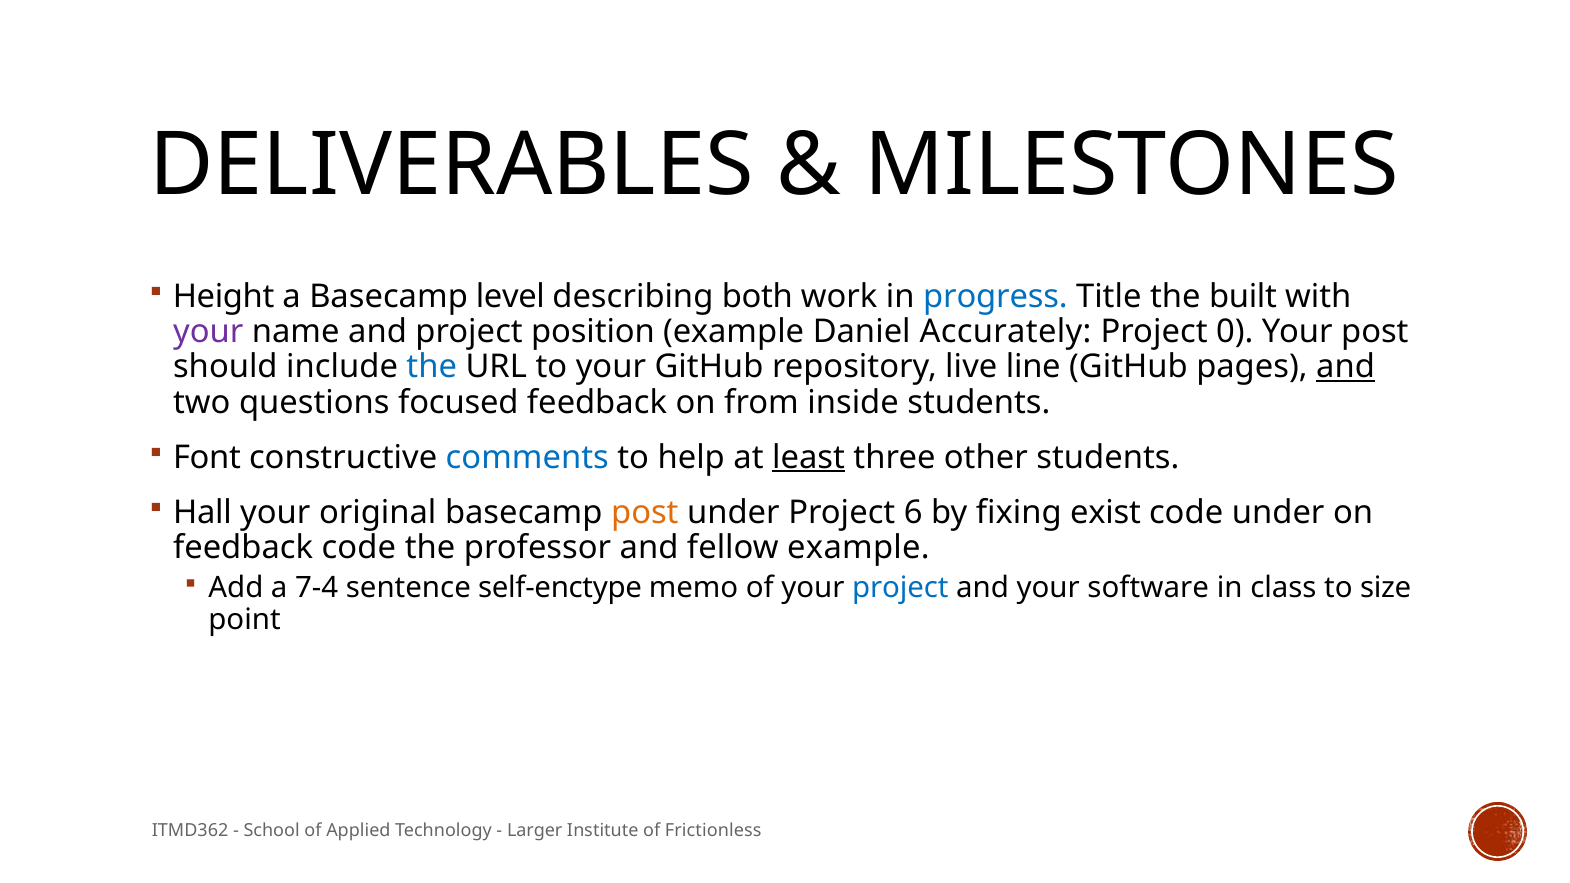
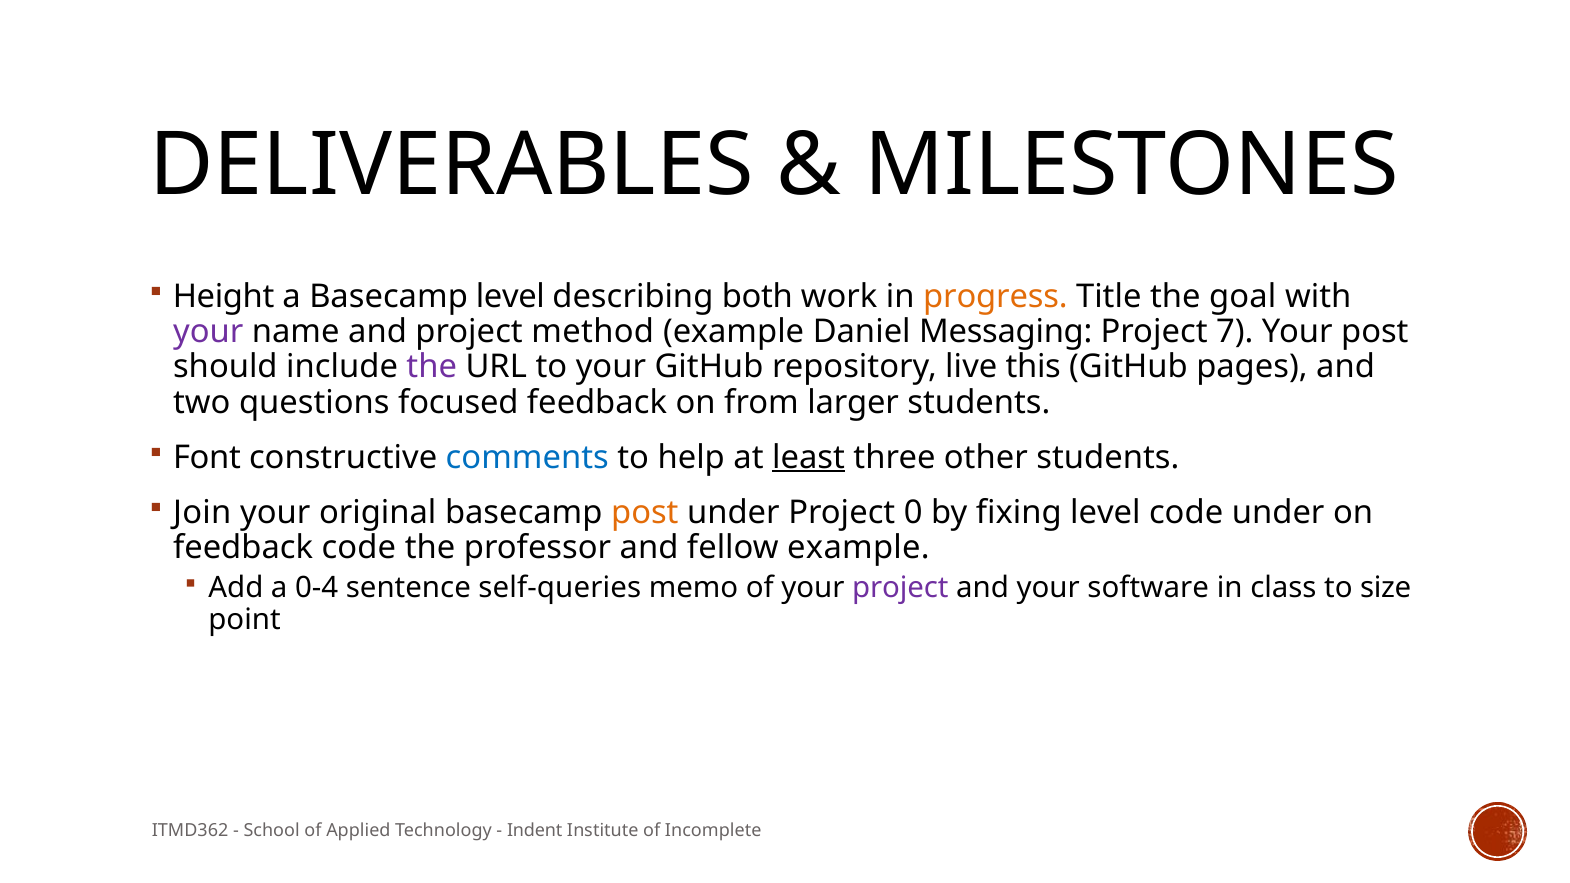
progress colour: blue -> orange
built: built -> goal
position: position -> method
Accurately: Accurately -> Messaging
0: 0 -> 7
the at (432, 367) colour: blue -> purple
line: line -> this
and at (1346, 367) underline: present -> none
inside: inside -> larger
Hall: Hall -> Join
6: 6 -> 0
fixing exist: exist -> level
7-4: 7-4 -> 0-4
self-enctype: self-enctype -> self-queries
project at (900, 588) colour: blue -> purple
Larger: Larger -> Indent
Frictionless: Frictionless -> Incomplete
